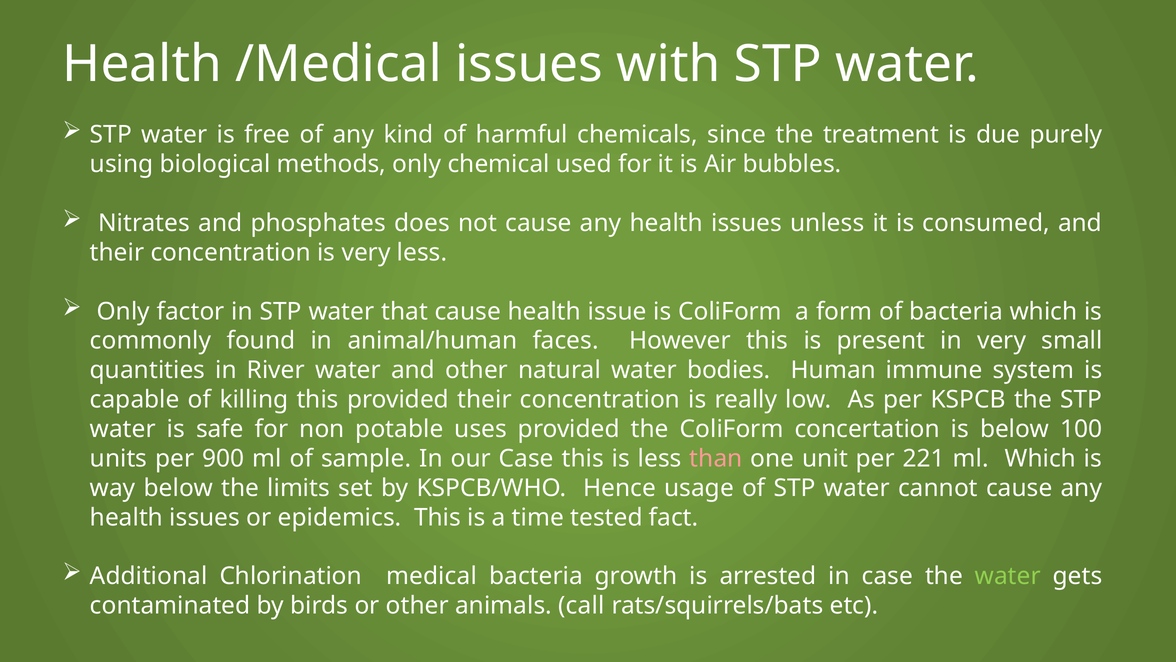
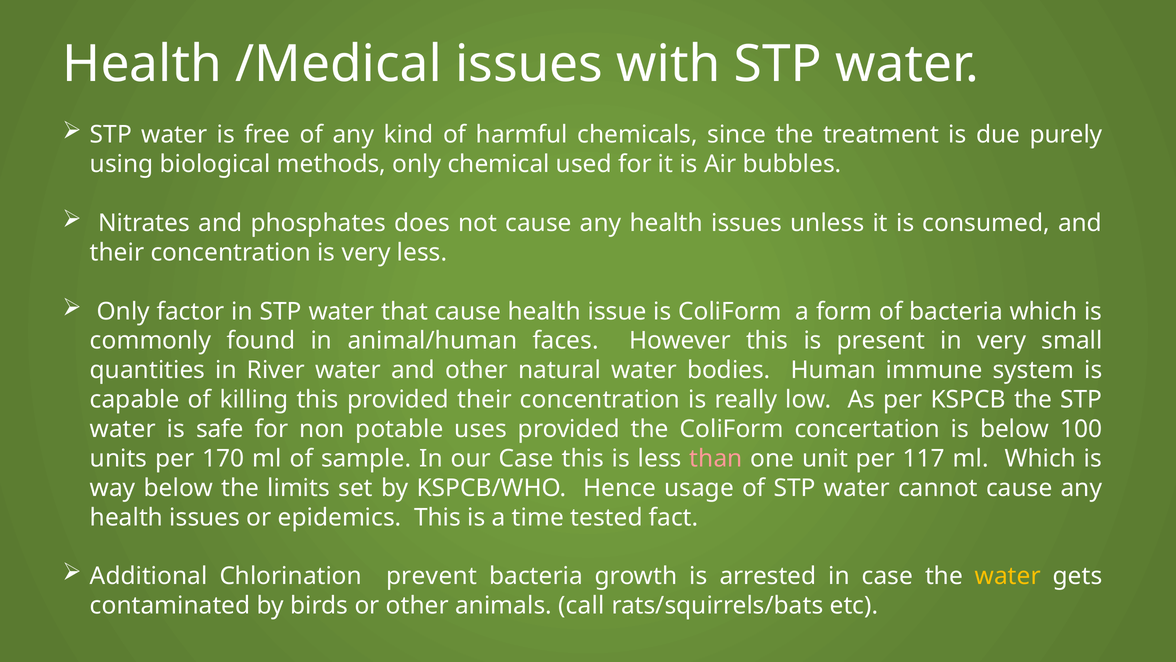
900: 900 -> 170
221: 221 -> 117
medical: medical -> prevent
water at (1008, 576) colour: light green -> yellow
